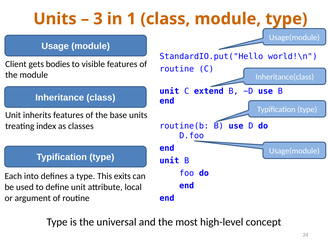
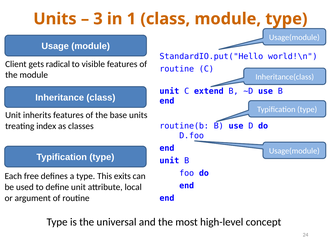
bodies: bodies -> radical
into: into -> free
